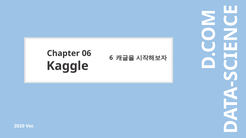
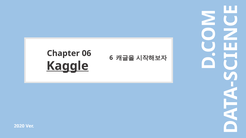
Kaggle underline: none -> present
